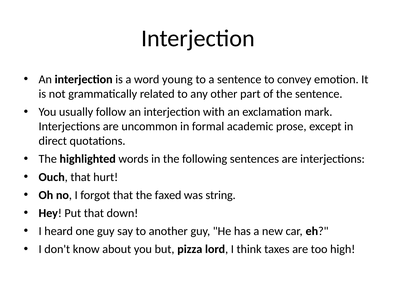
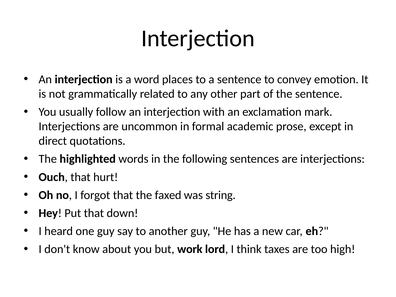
young: young -> places
pizza: pizza -> work
